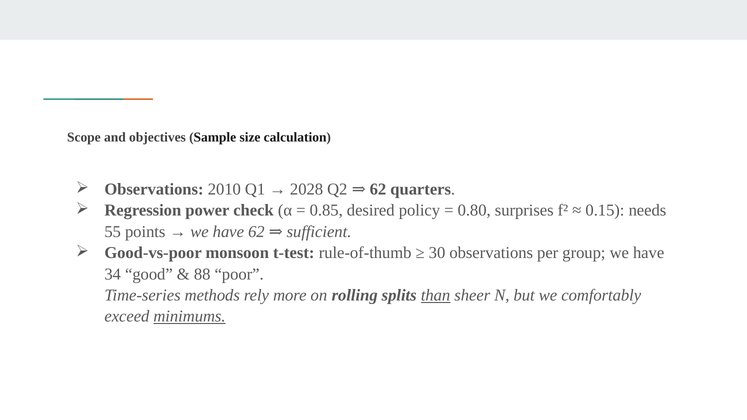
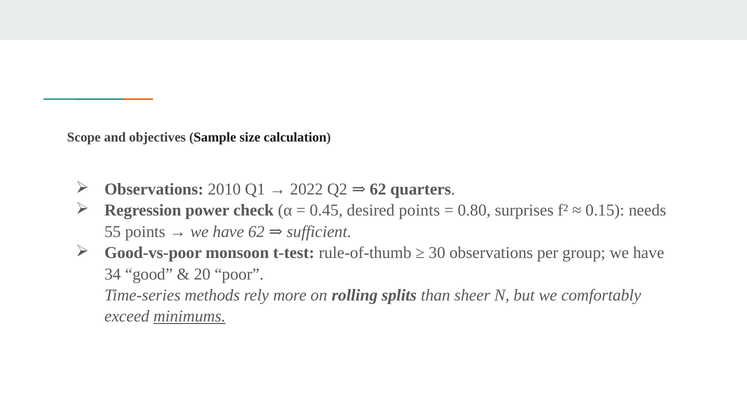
2028: 2028 -> 2022
0.85: 0.85 -> 0.45
desired policy: policy -> points
88: 88 -> 20
than underline: present -> none
